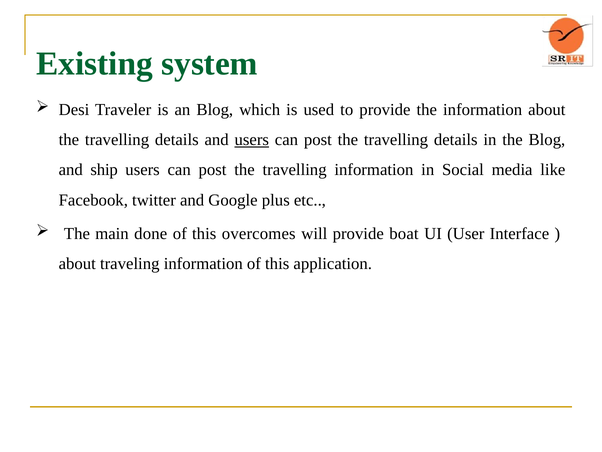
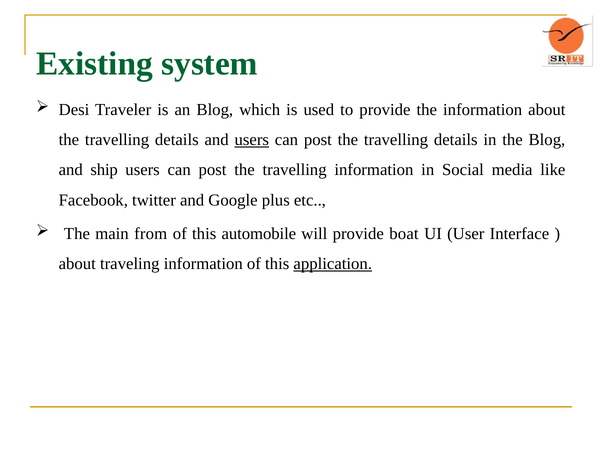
done: done -> from
overcomes: overcomes -> automobile
application underline: none -> present
